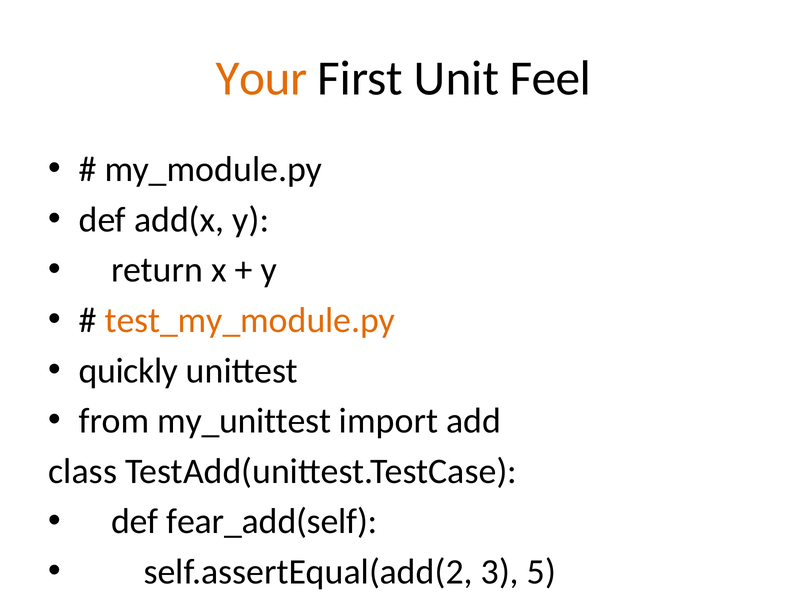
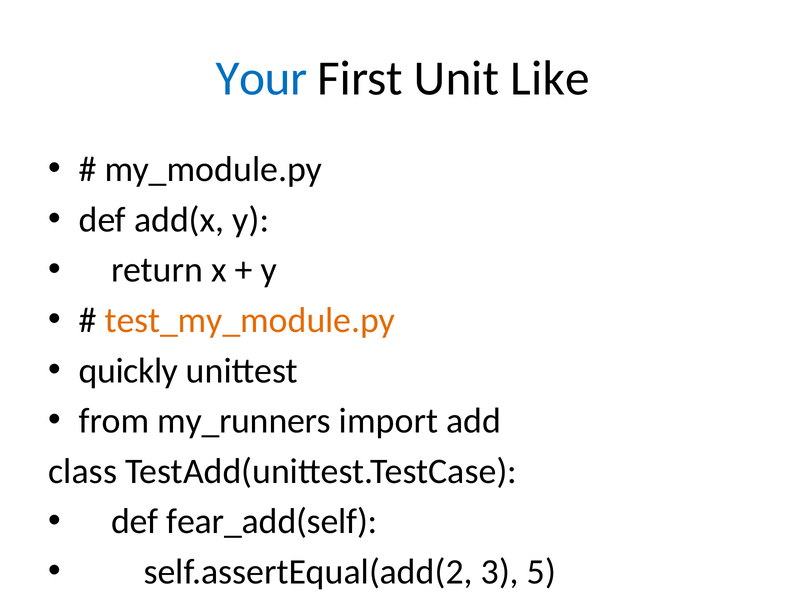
Your colour: orange -> blue
Feel: Feel -> Like
my_unittest: my_unittest -> my_runners
